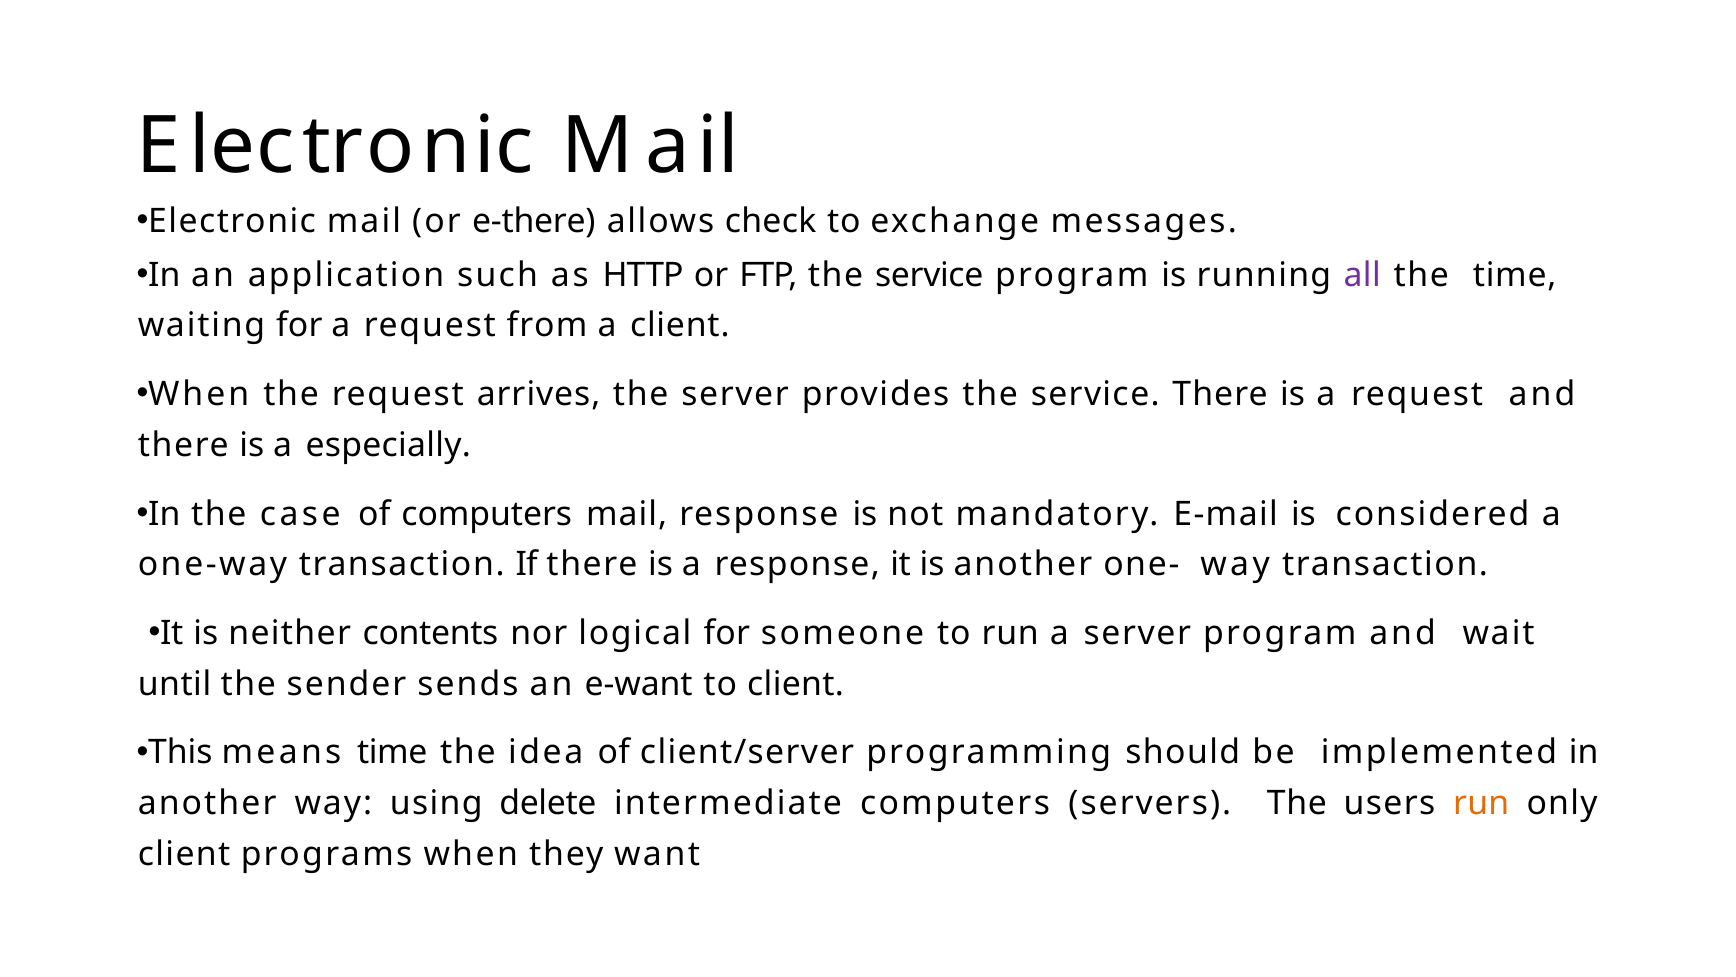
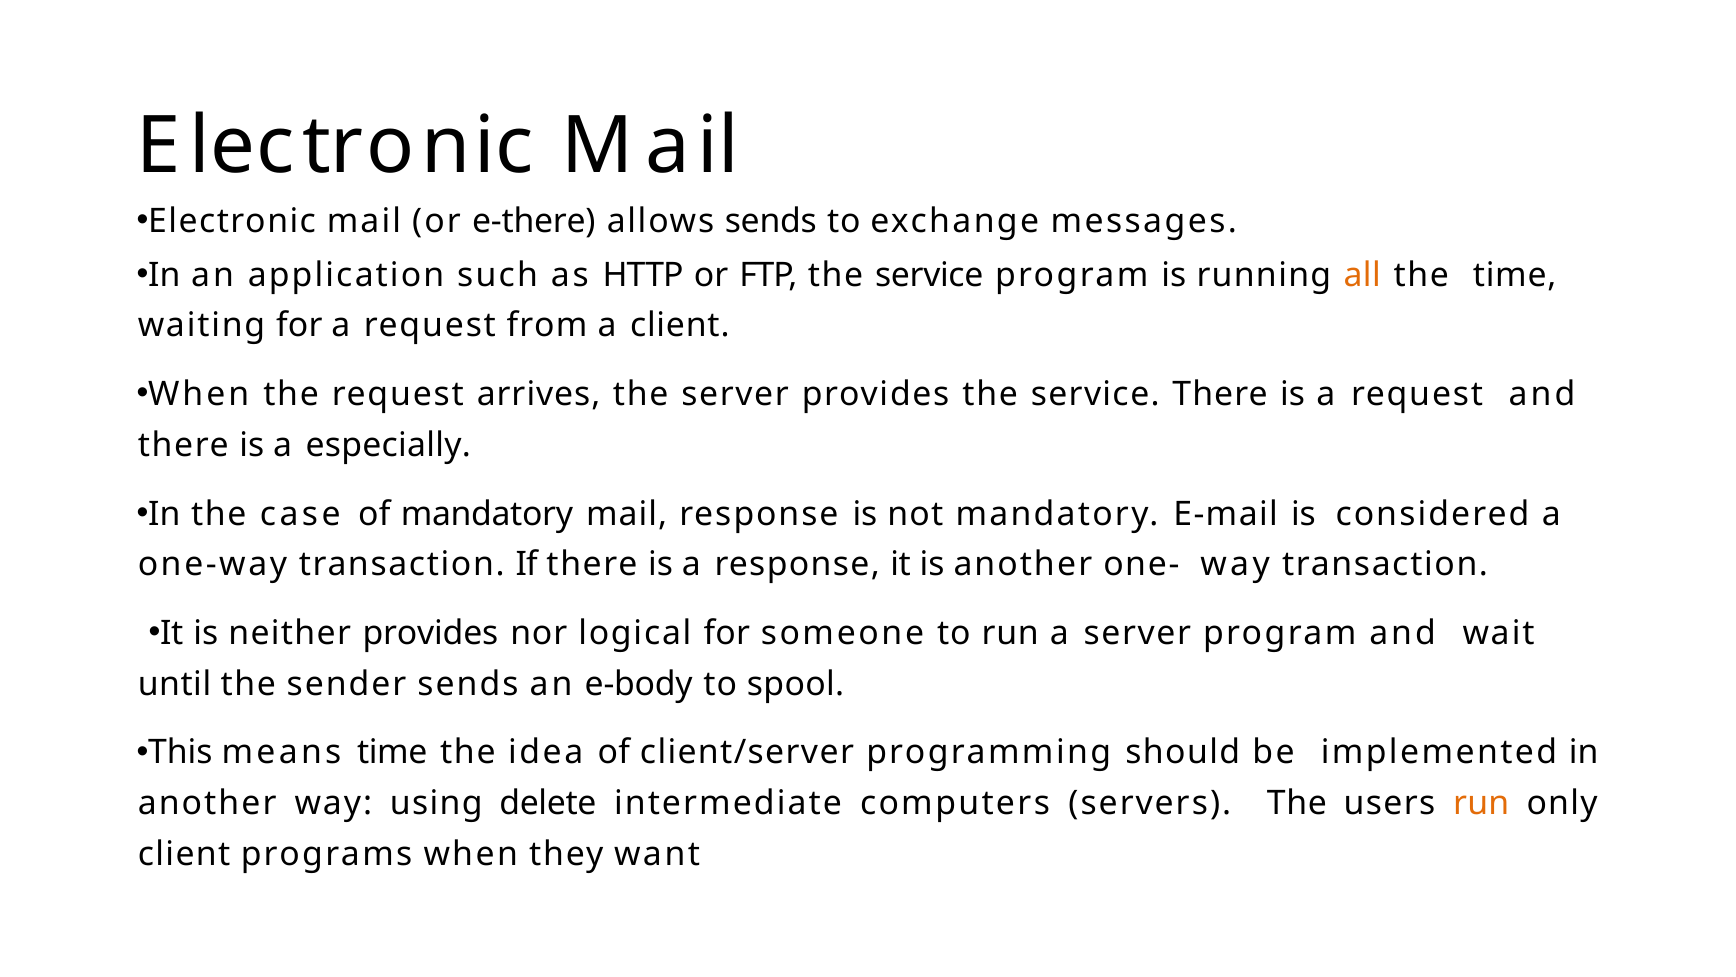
allows check: check -> sends
all colour: purple -> orange
of computers: computers -> mandatory
neither contents: contents -> provides
e-want: e-want -> e-body
to client: client -> spool
